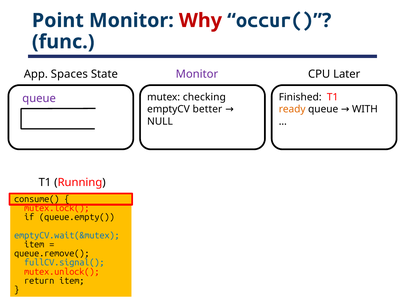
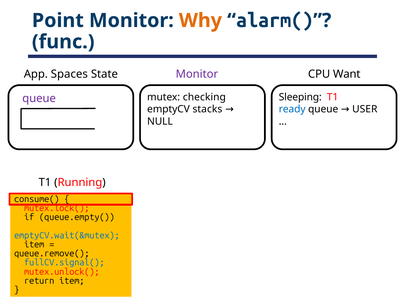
Why colour: red -> orange
occur(: occur( -> alarm(
Later: Later -> Want
Finished: Finished -> Sleeping
better: better -> stacks
ready colour: orange -> blue
WITH: WITH -> USER
